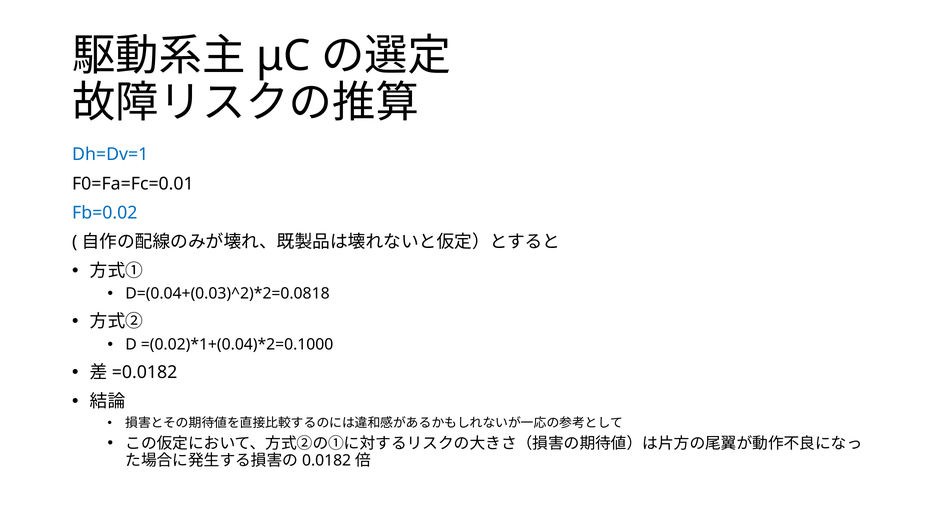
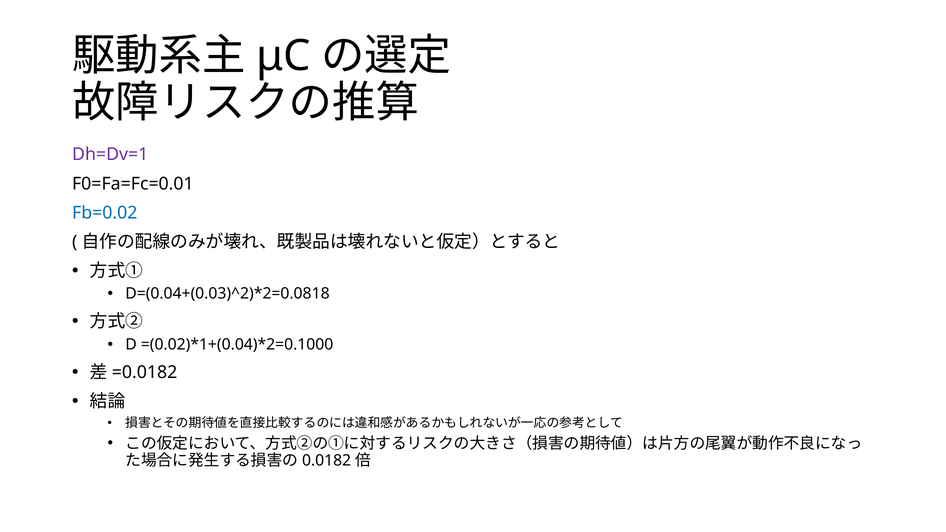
Dh=Dv=1 colour: blue -> purple
